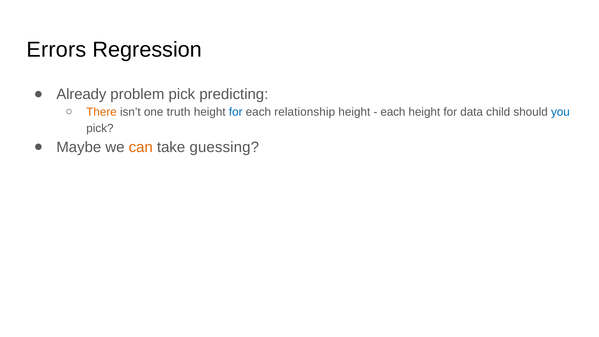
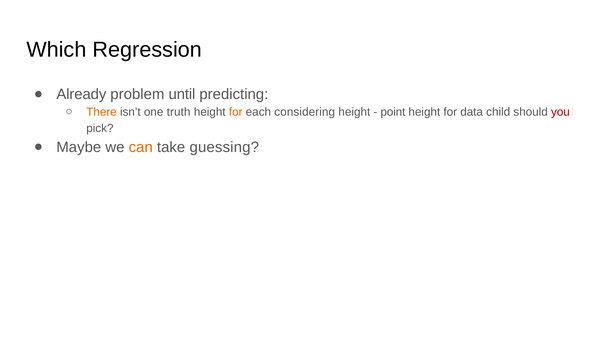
Errors: Errors -> Which
problem pick: pick -> until
for at (236, 112) colour: blue -> orange
relationship: relationship -> considering
each at (393, 112): each -> point
you colour: blue -> red
